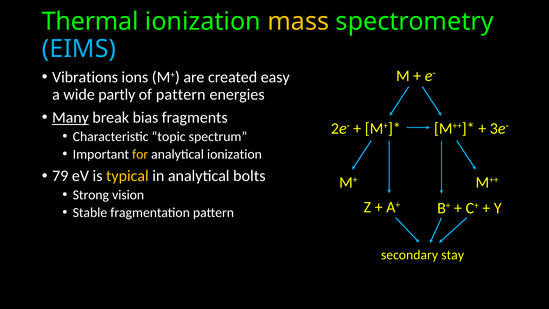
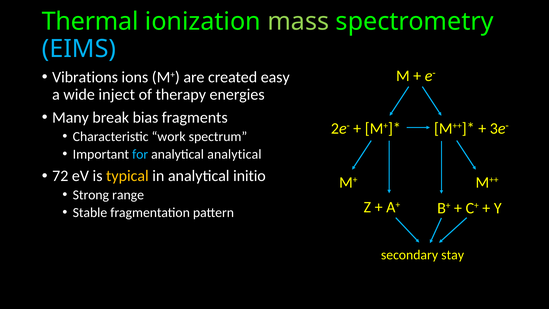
mass colour: yellow -> light green
partly: partly -> inject
of pattern: pattern -> therapy
Many underline: present -> none
topic: topic -> work
for colour: yellow -> light blue
analytical ionization: ionization -> analytical
79: 79 -> 72
bolts: bolts -> initio
vision: vision -> range
